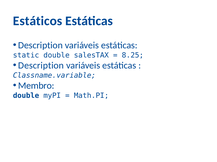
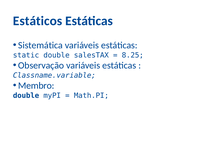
Description at (40, 46): Description -> Sistemática
Description at (41, 66): Description -> Observação
